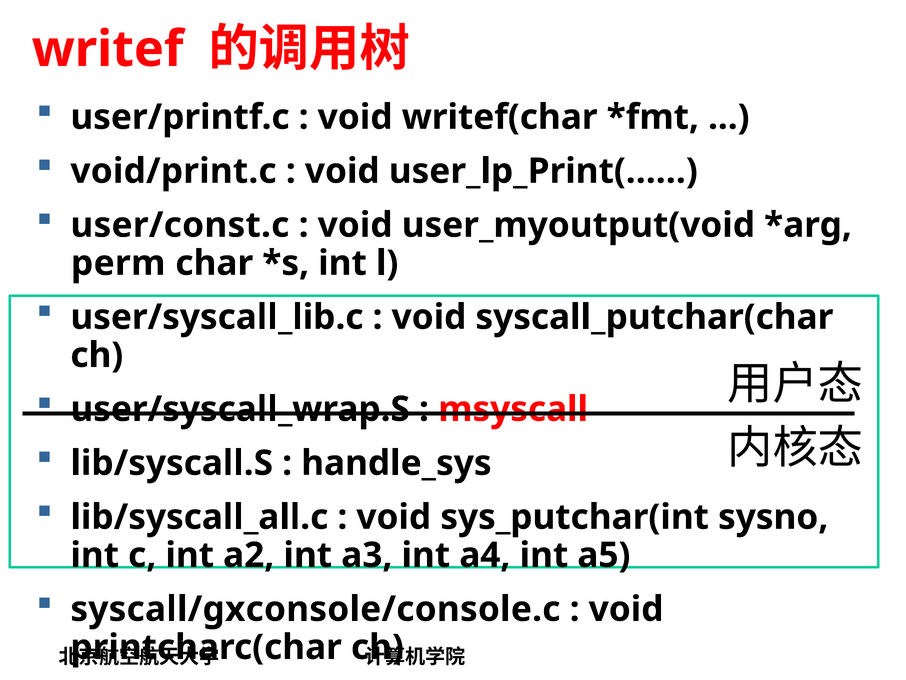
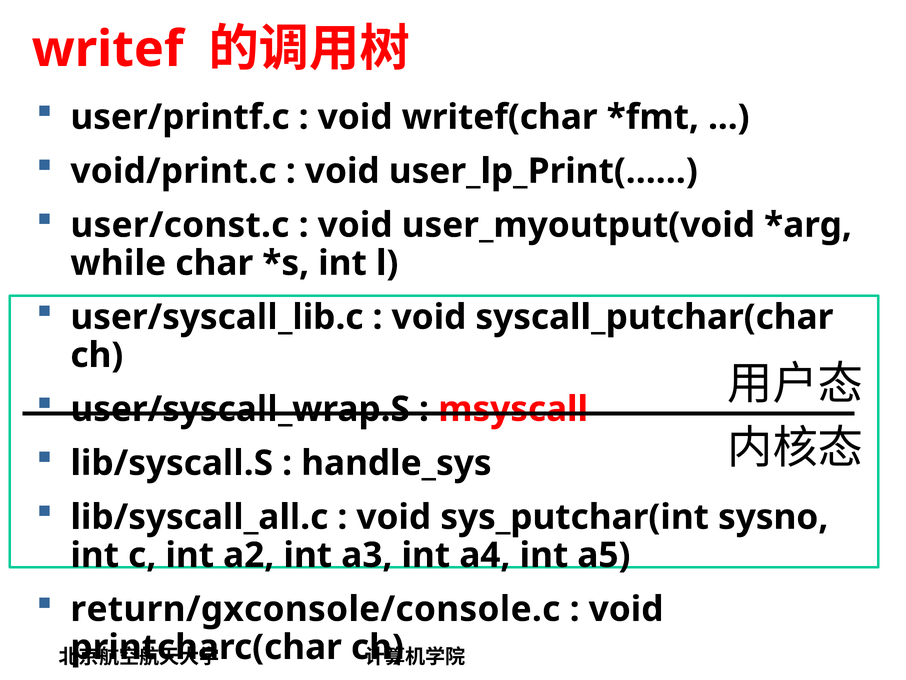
perm: perm -> while
syscall/gxconsole/console.c: syscall/gxconsole/console.c -> return/gxconsole/console.c
